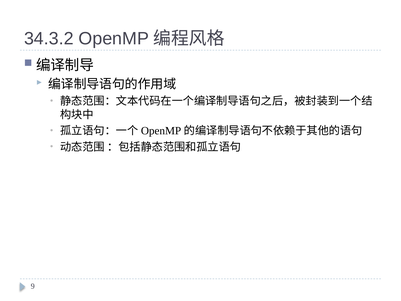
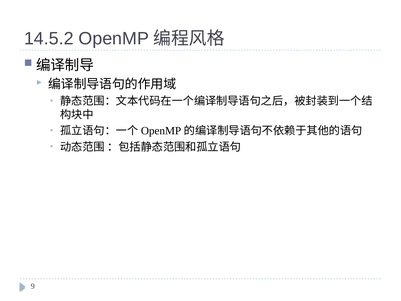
34.3.2: 34.3.2 -> 14.5.2
